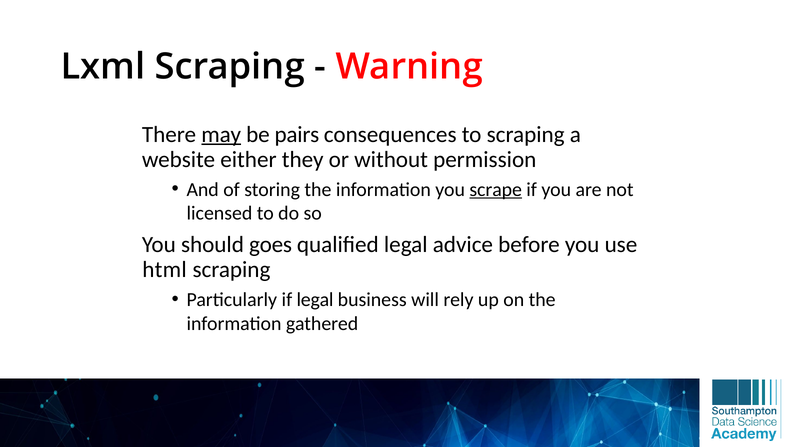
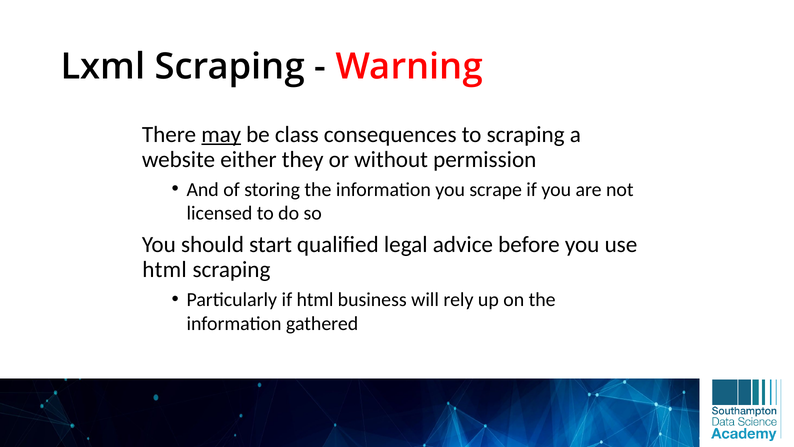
pairs: pairs -> class
scrape underline: present -> none
goes: goes -> start
if legal: legal -> html
